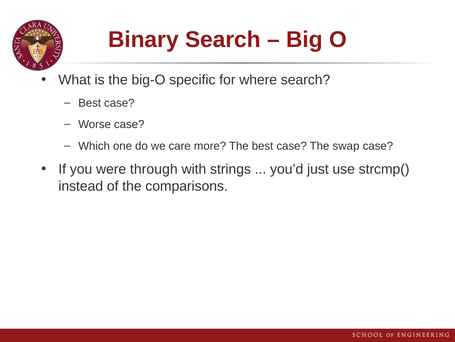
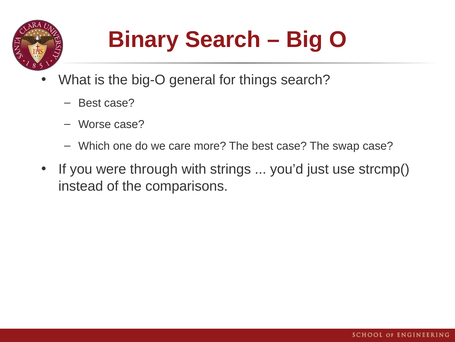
specific: specific -> general
where: where -> things
